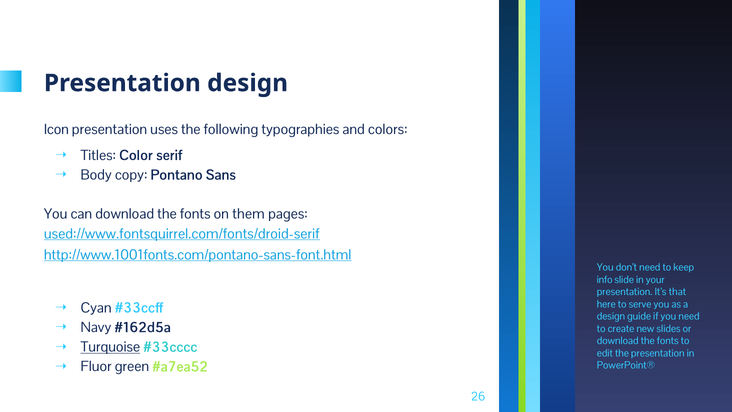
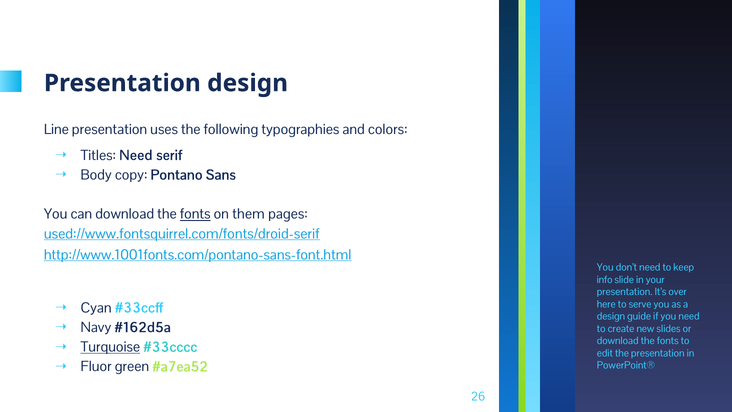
Icon: Icon -> Line
Titles Color: Color -> Need
fonts at (195, 214) underline: none -> present
that: that -> over
